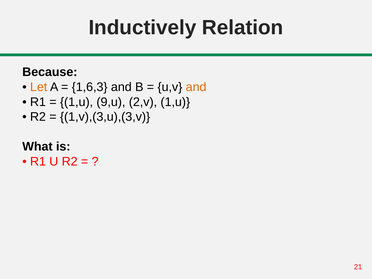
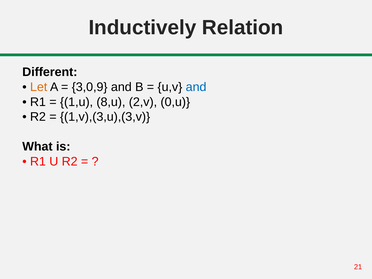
Because: Because -> Different
1,6,3: 1,6,3 -> 3,0,9
and at (196, 87) colour: orange -> blue
9,u: 9,u -> 8,u
2,v 1,u: 1,u -> 0,u
